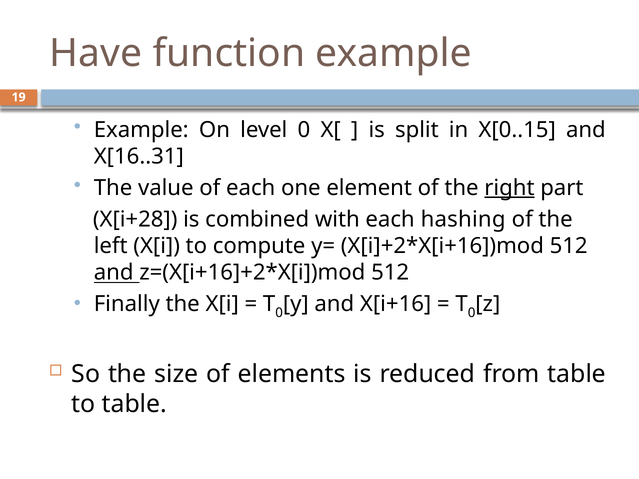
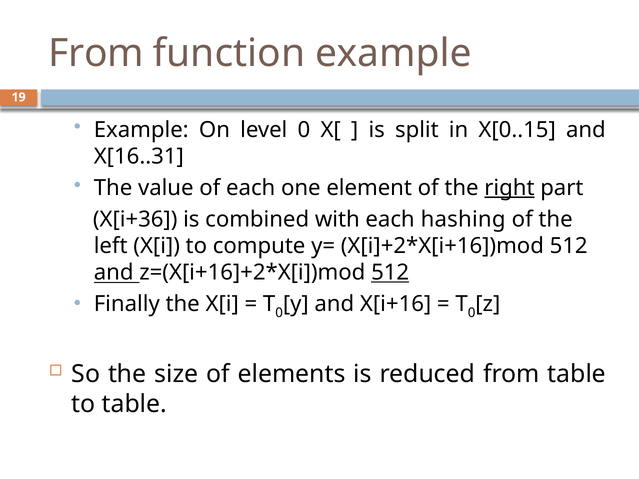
Have at (96, 53): Have -> From
X[i+28: X[i+28 -> X[i+36
512 at (390, 273) underline: none -> present
